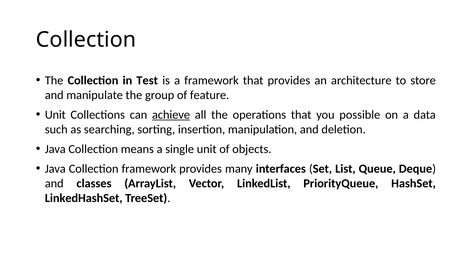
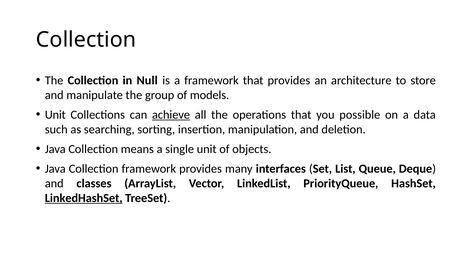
Test: Test -> Null
feature: feature -> models
LinkedHashSet underline: none -> present
